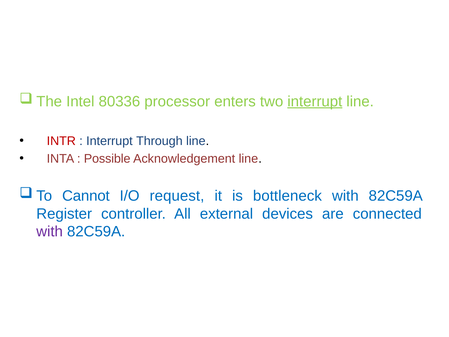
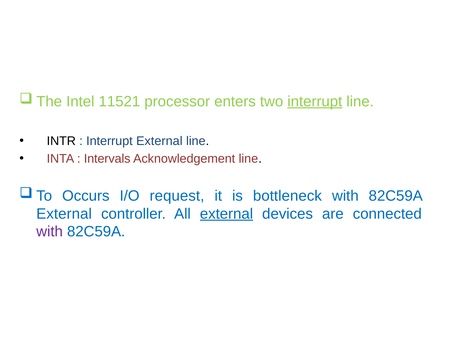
80336: 80336 -> 11521
INTR colour: red -> black
Interrupt Through: Through -> External
Possible: Possible -> Intervals
Cannot: Cannot -> Occurs
Register at (64, 214): Register -> External
external at (226, 214) underline: none -> present
